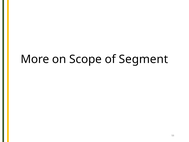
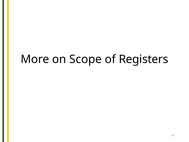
Segment: Segment -> Registers
